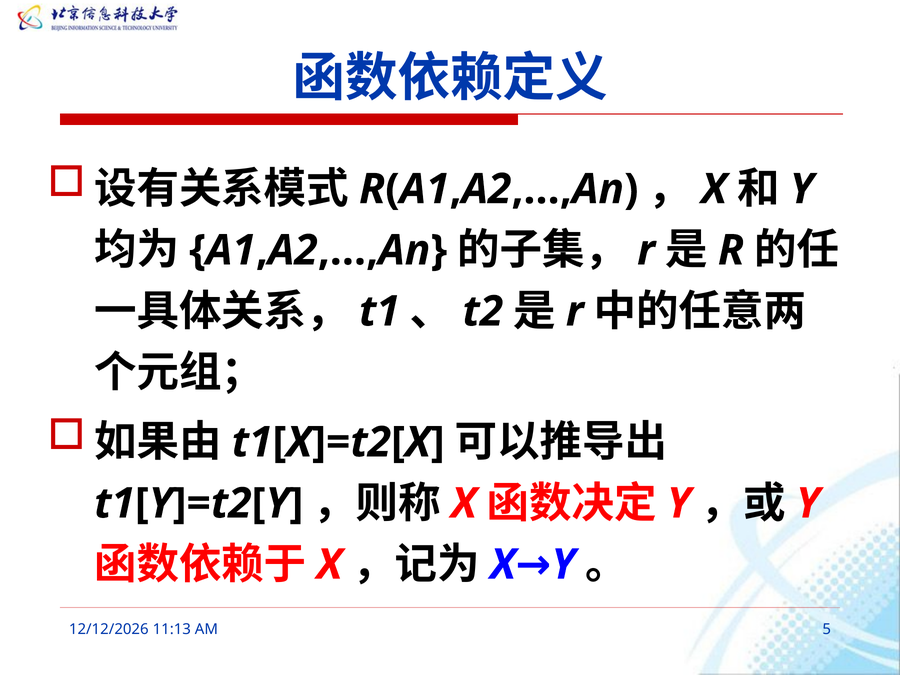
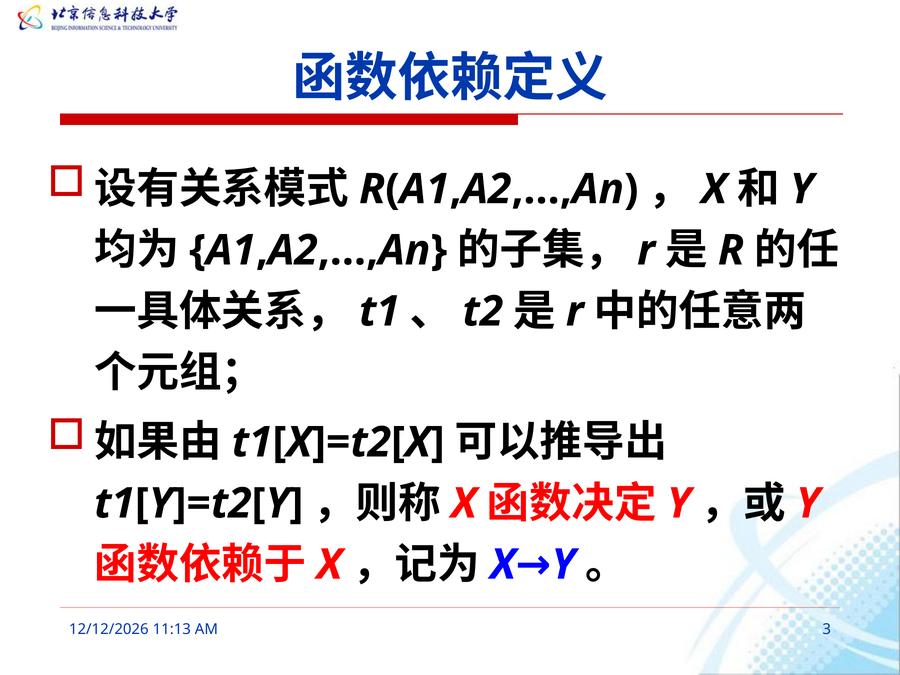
5: 5 -> 3
